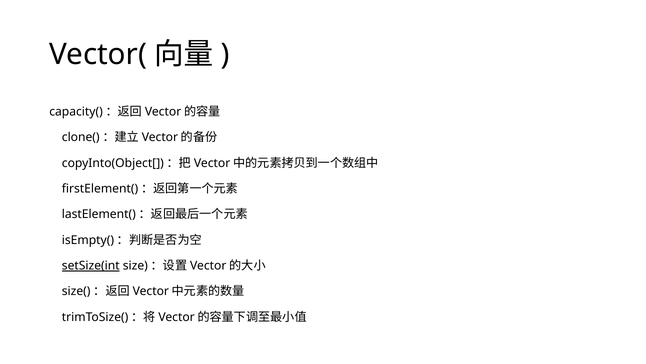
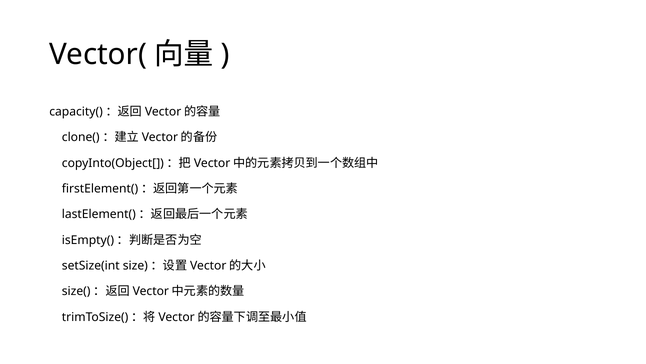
setSize(int underline: present -> none
